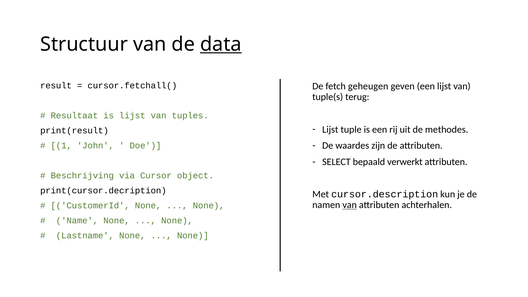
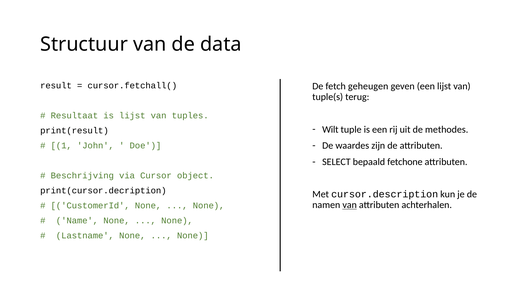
data underline: present -> none
Lijst at (330, 129): Lijst -> Wilt
verwerkt: verwerkt -> fetchone
